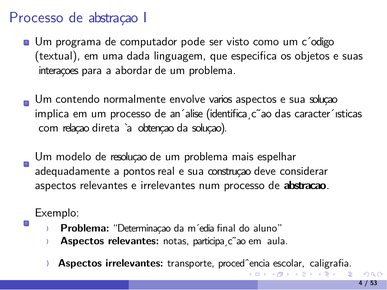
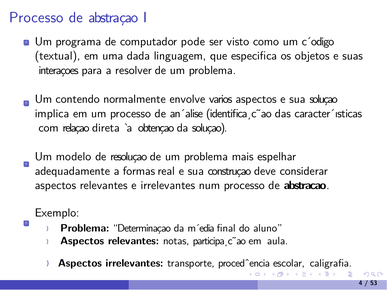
abordar: abordar -> resolver
pontos: pontos -> formas
